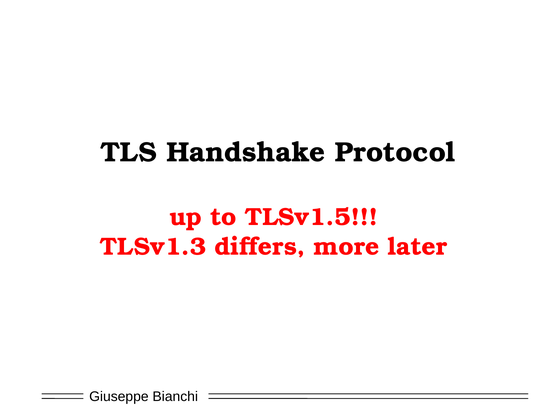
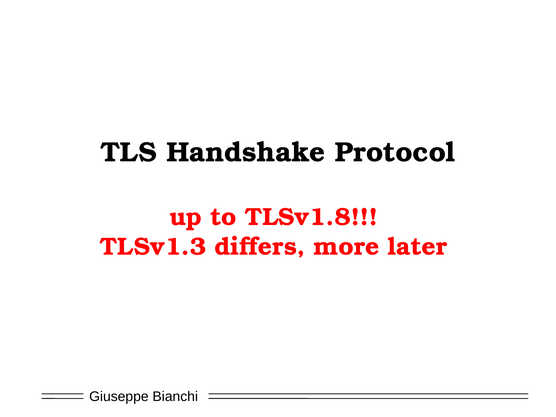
TLSv1.5: TLSv1.5 -> TLSv1.8
